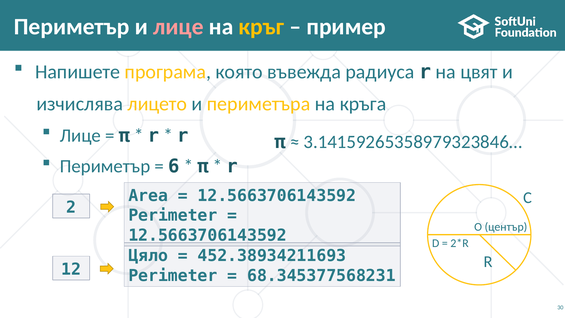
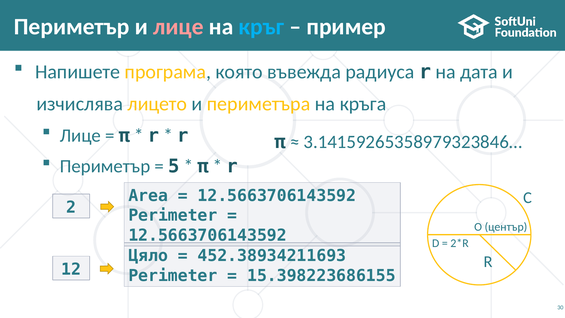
кръг colour: yellow -> light blue
цвят: цвят -> дата
6: 6 -> 5
68.345377568231: 68.345377568231 -> 15.398223686155
